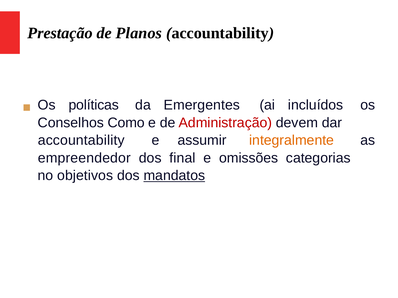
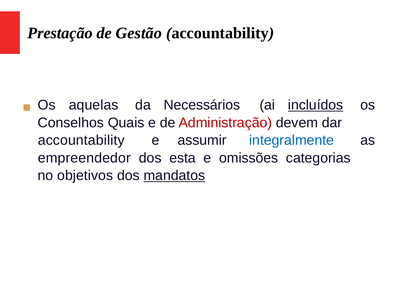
Planos: Planos -> Gestão
políticas: políticas -> aquelas
Emergentes: Emergentes -> Necessários
incluídos underline: none -> present
Como: Como -> Quais
integralmente colour: orange -> blue
final: final -> esta
